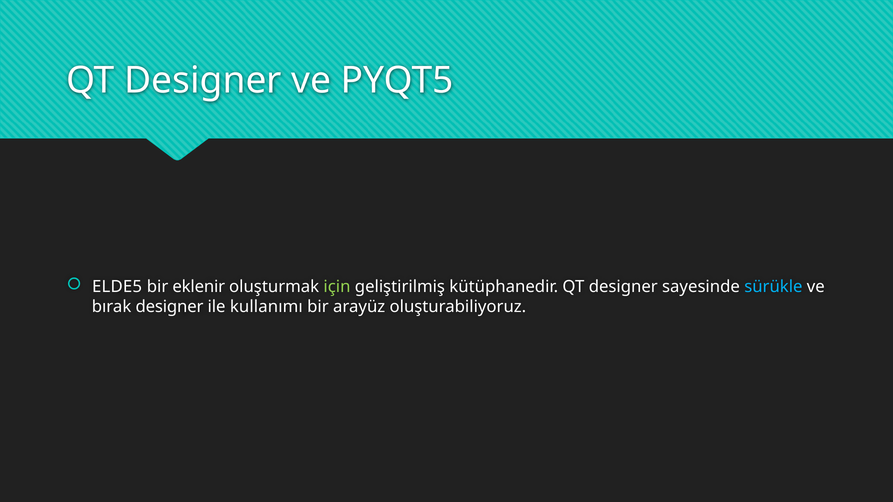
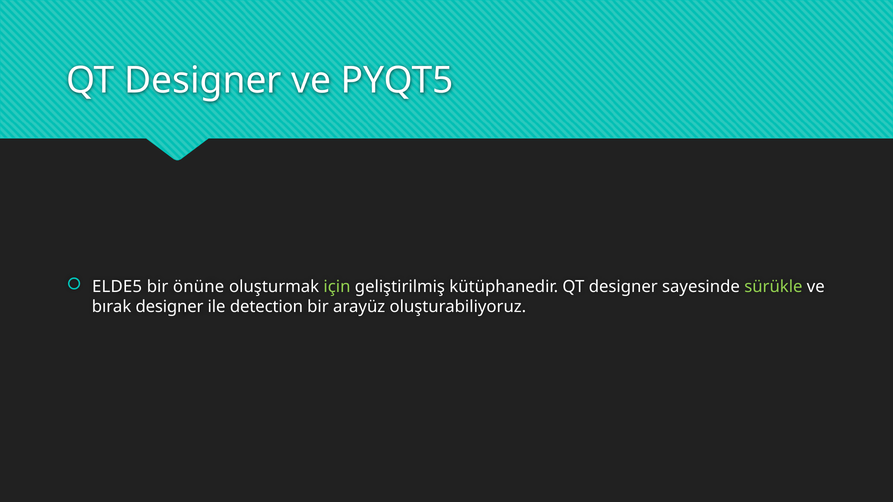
eklenir: eklenir -> önüne
sürükle colour: light blue -> light green
kullanımı: kullanımı -> detection
